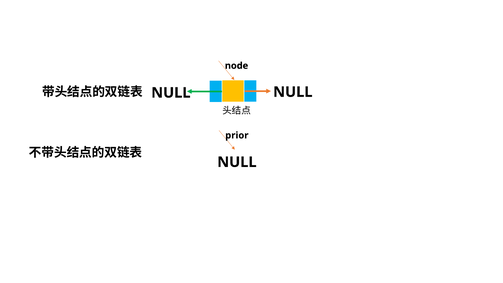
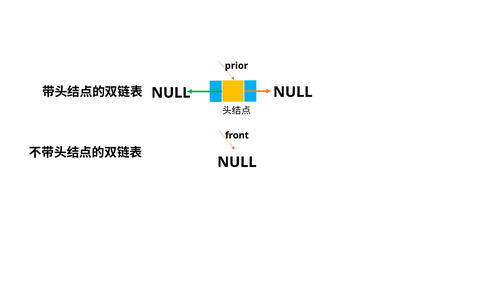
node: node -> prior
prior: prior -> front
